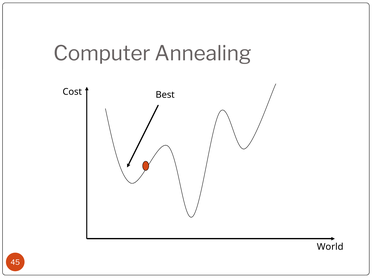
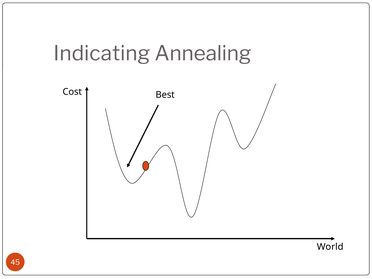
Computer: Computer -> Indicating
